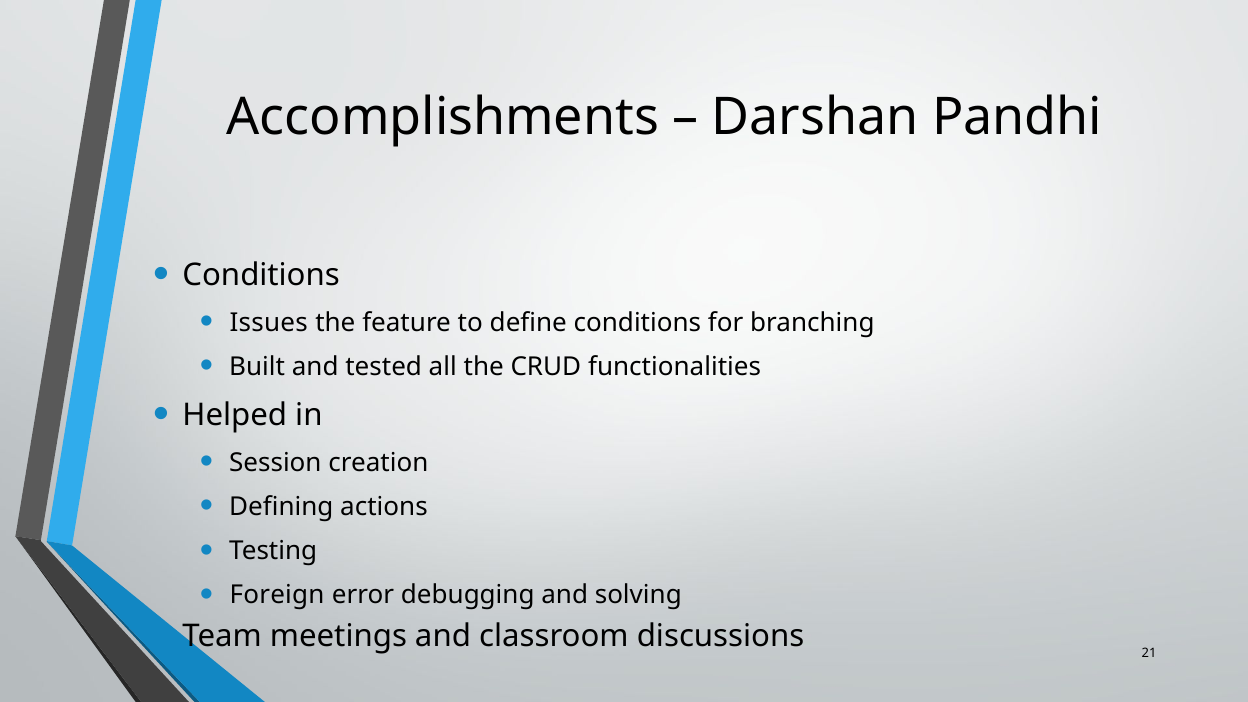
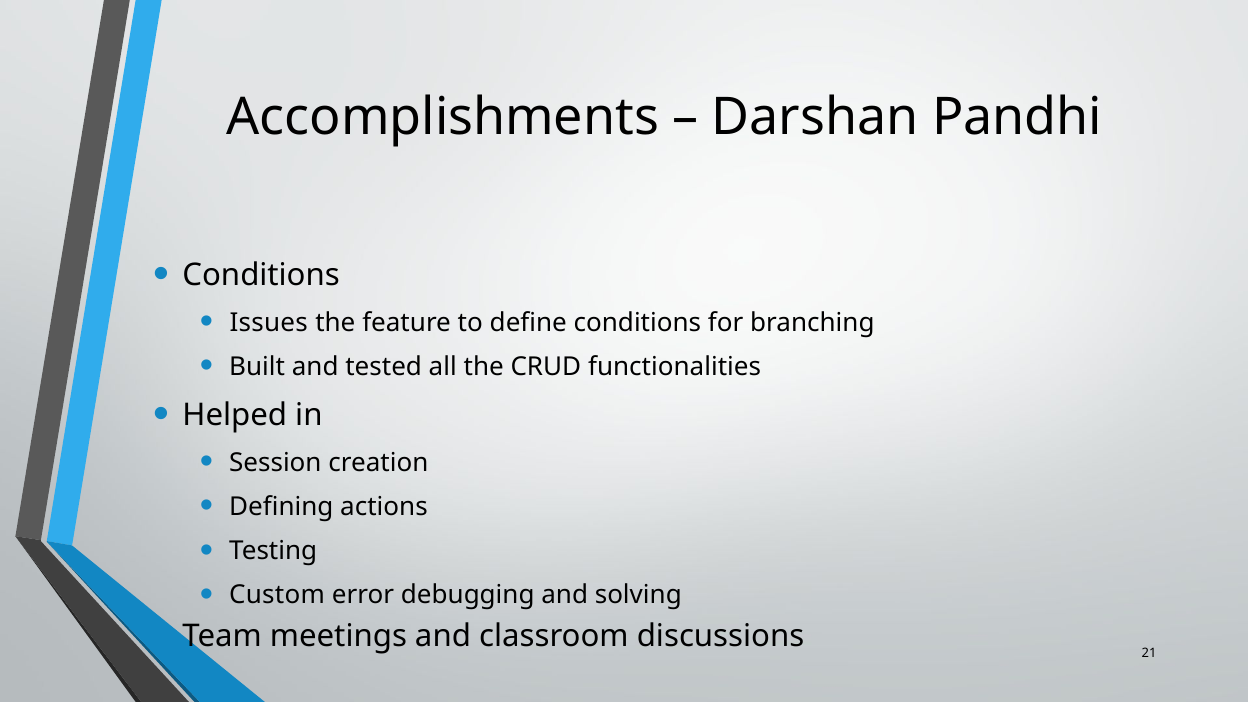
Foreign: Foreign -> Custom
